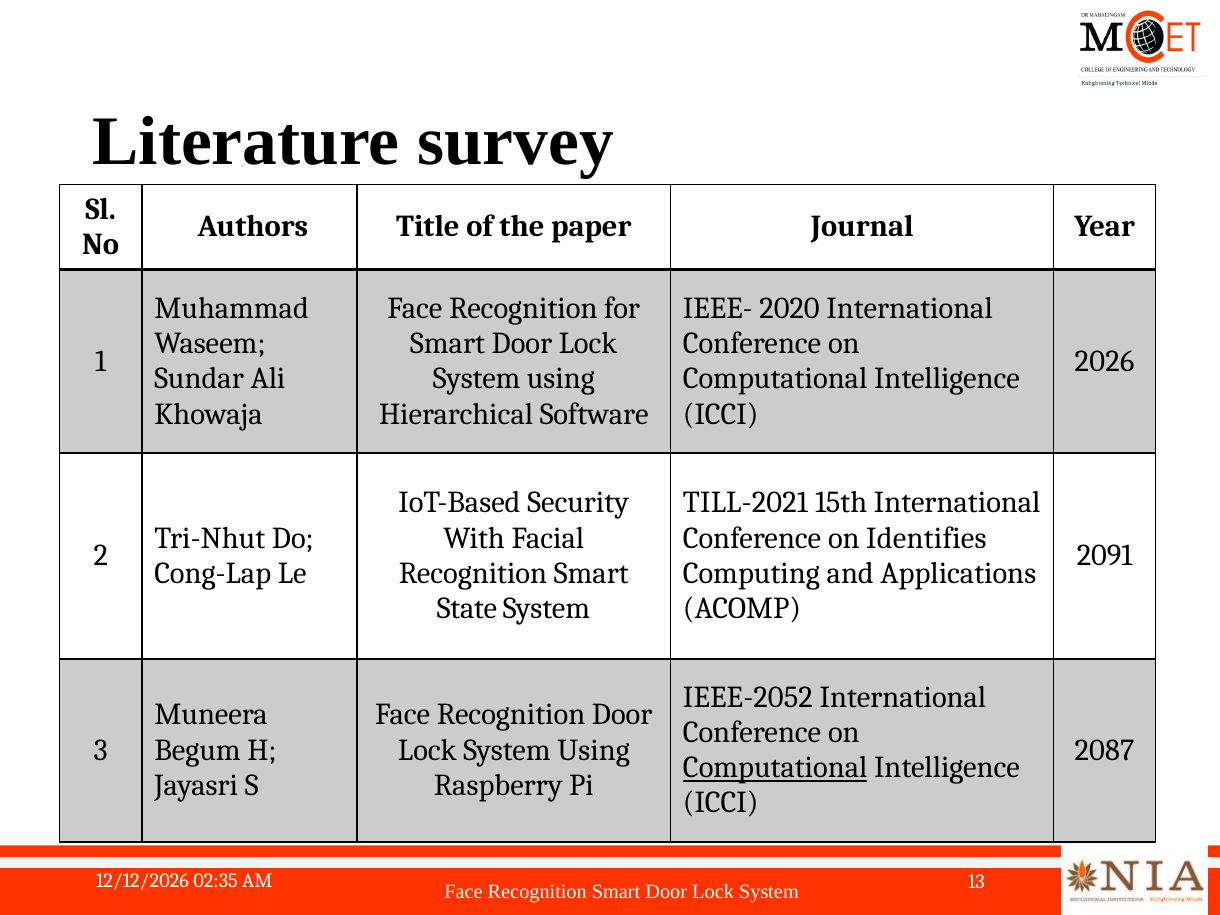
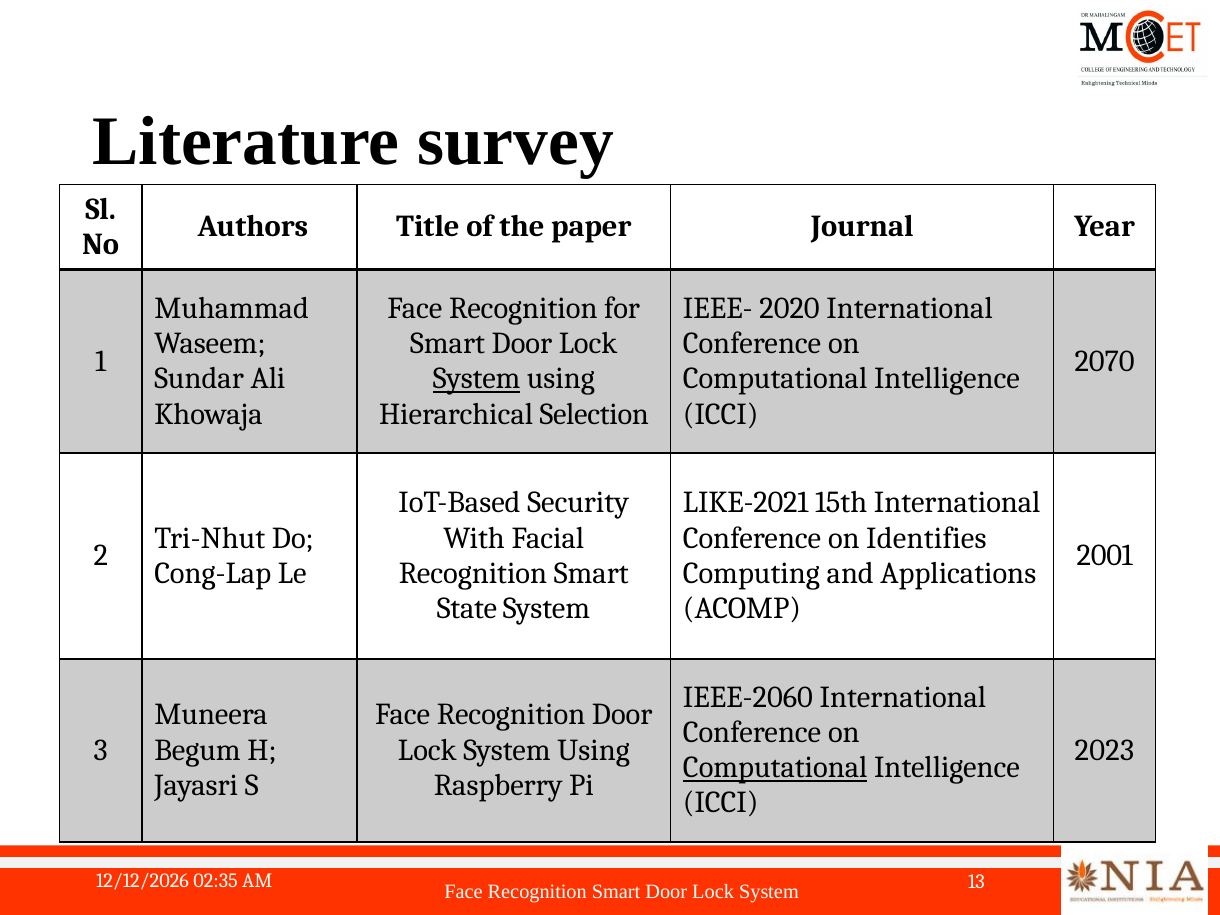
2026: 2026 -> 2070
System at (477, 379) underline: none -> present
Software: Software -> Selection
TILL-2021: TILL-2021 -> LIKE-2021
2091: 2091 -> 2001
IEEE-2052: IEEE-2052 -> IEEE-2060
2087: 2087 -> 2023
